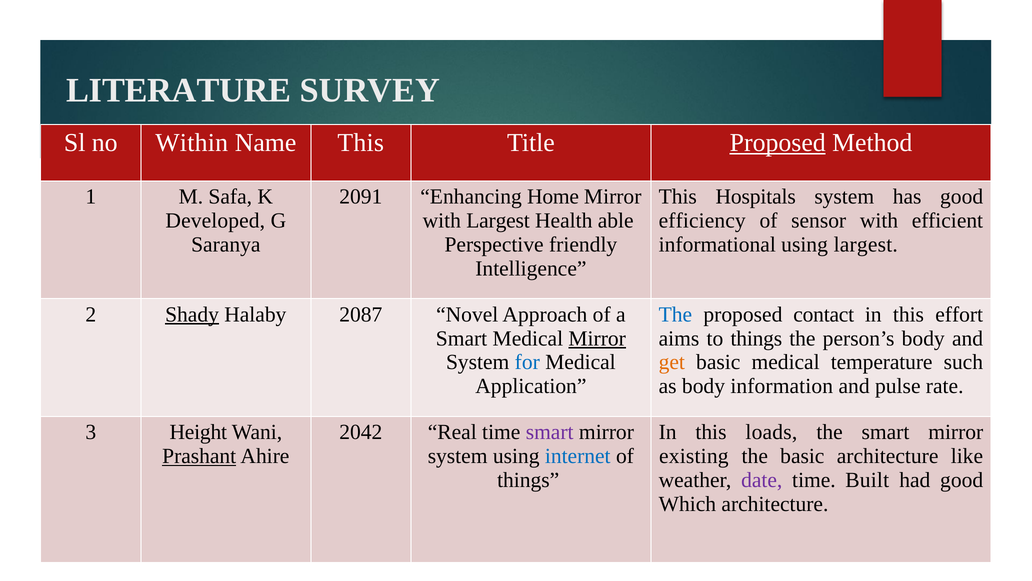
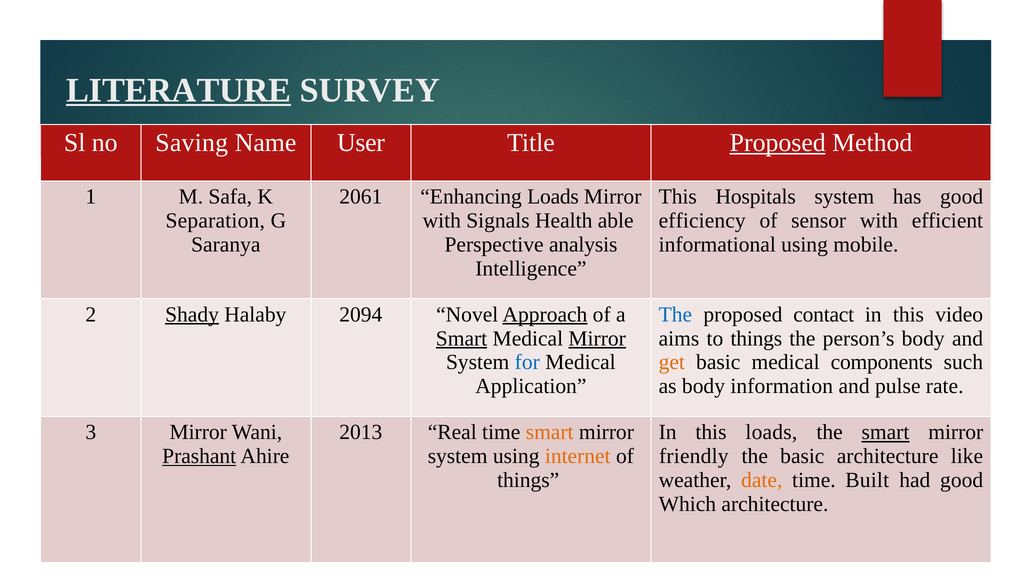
LITERATURE underline: none -> present
Within: Within -> Saving
Name This: This -> User
2091: 2091 -> 2061
Enhancing Home: Home -> Loads
Developed: Developed -> Separation
with Largest: Largest -> Signals
friendly: friendly -> analysis
using largest: largest -> mobile
2087: 2087 -> 2094
Approach underline: none -> present
effort: effort -> video
Smart at (462, 338) underline: none -> present
temperature: temperature -> components
3 Height: Height -> Mirror
2042: 2042 -> 2013
smart at (550, 432) colour: purple -> orange
smart at (885, 432) underline: none -> present
internet colour: blue -> orange
existing: existing -> friendly
date colour: purple -> orange
